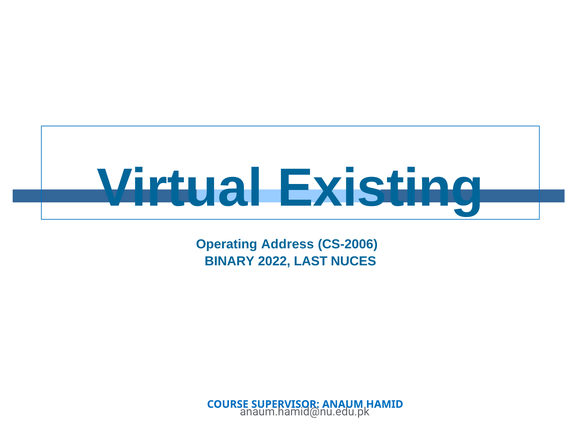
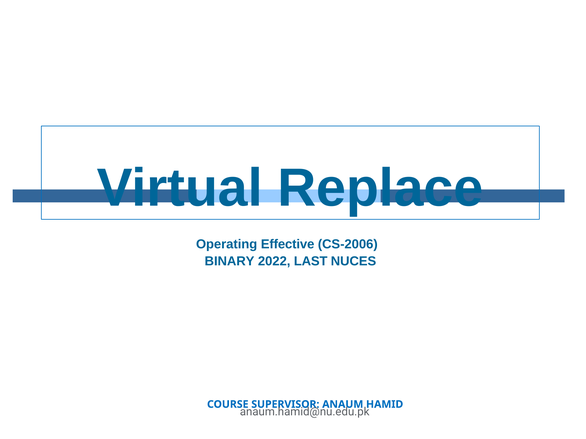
Existing: Existing -> Replace
Address: Address -> Effective
